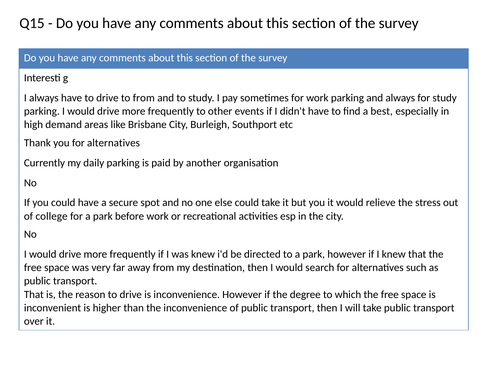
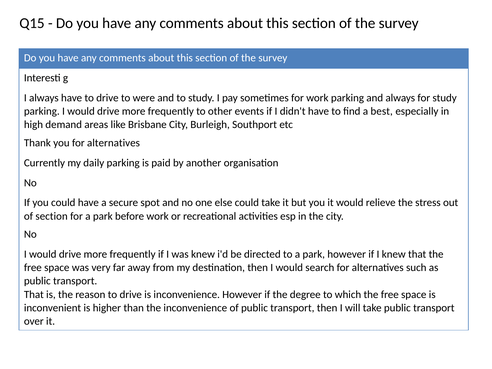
to from: from -> were
of college: college -> section
